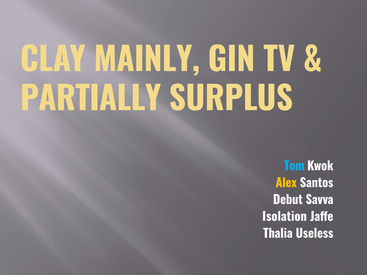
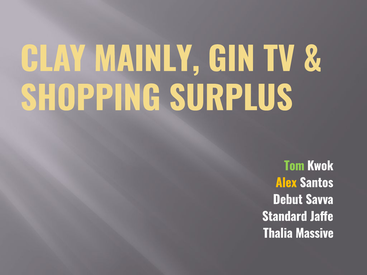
PARTIALLY: PARTIALLY -> SHOPPING
Tom colour: light blue -> light green
Isolation: Isolation -> Standard
Useless: Useless -> Massive
